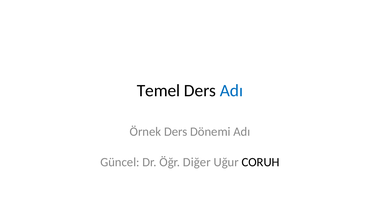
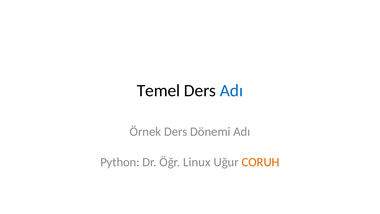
Güncel: Güncel -> Python
Diğer: Diğer -> Linux
CORUH colour: black -> orange
